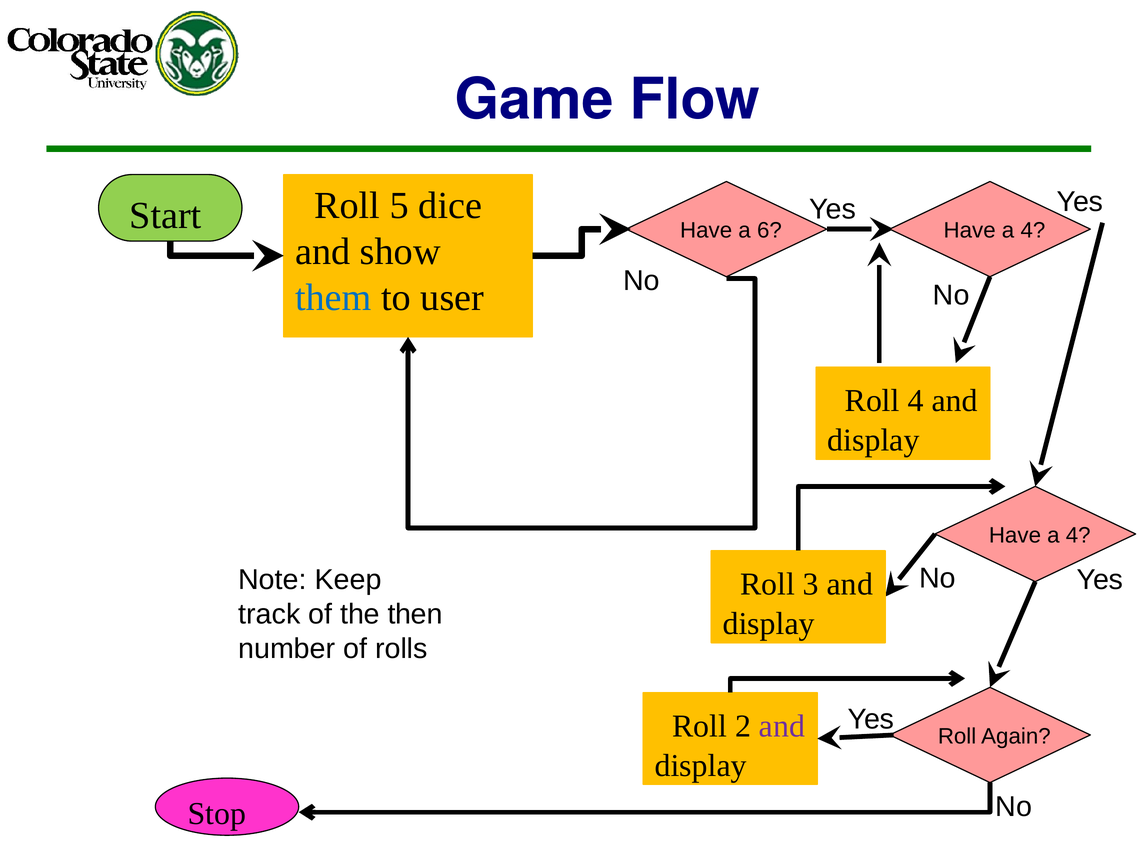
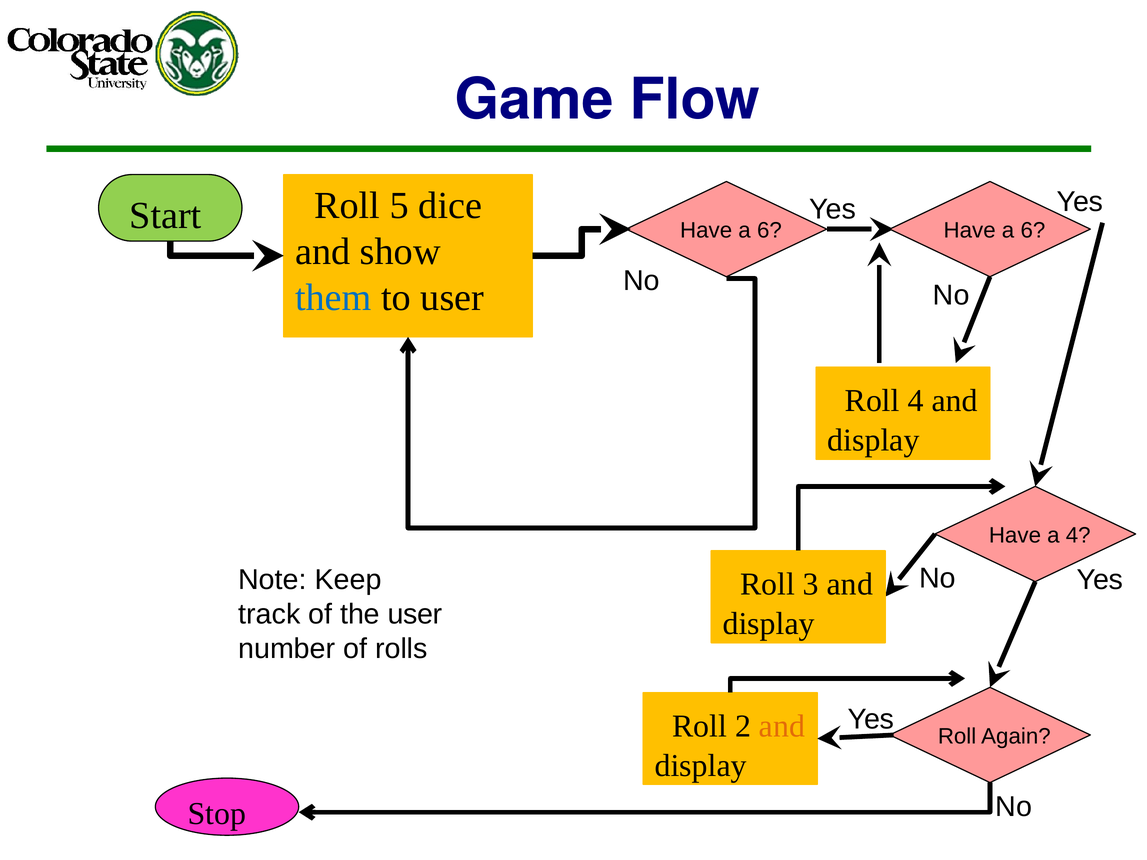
Start Have a 4: 4 -> 6
the then: then -> user
and at (782, 726) colour: purple -> orange
